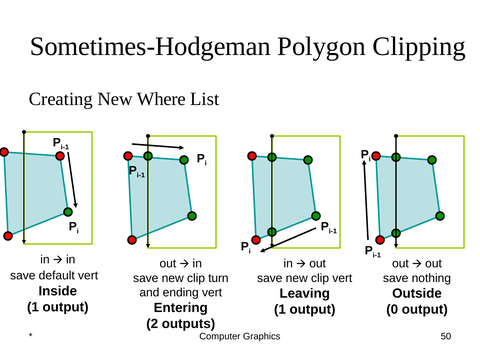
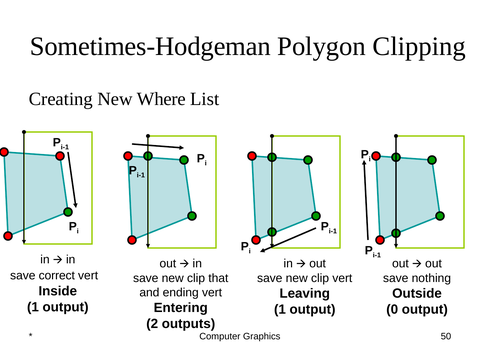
default: default -> correct
turn: turn -> that
